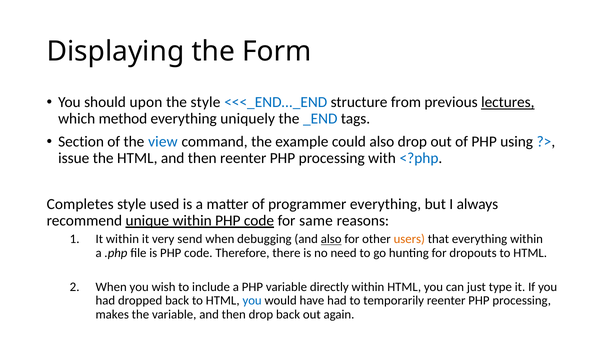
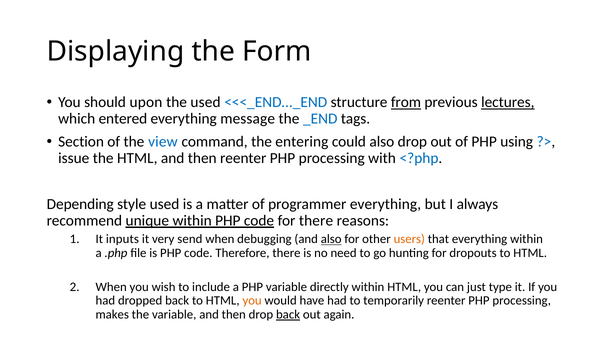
the style: style -> used
from underline: none -> present
method: method -> entered
uniquely: uniquely -> message
example: example -> entering
Completes: Completes -> Depending
for same: same -> there
It within: within -> inputs
you at (252, 301) colour: blue -> orange
back at (288, 314) underline: none -> present
